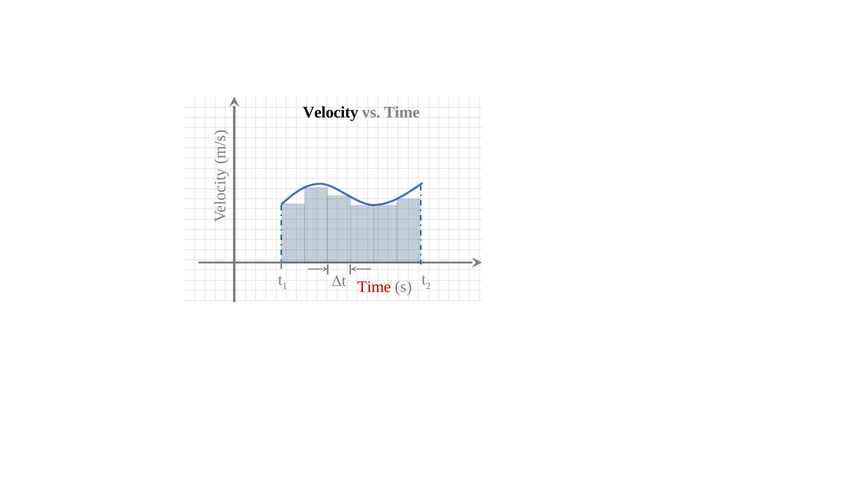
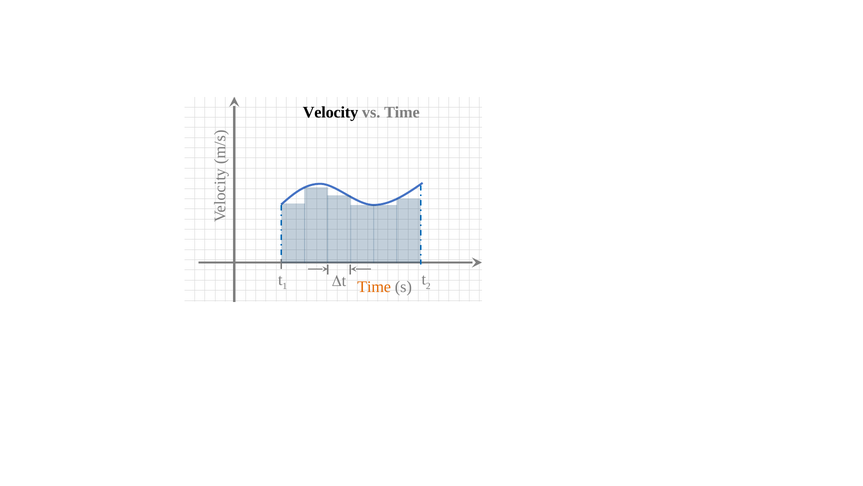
Time at (374, 287) colour: red -> orange
